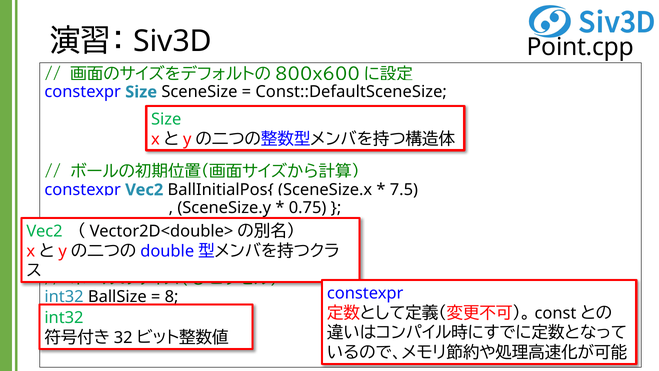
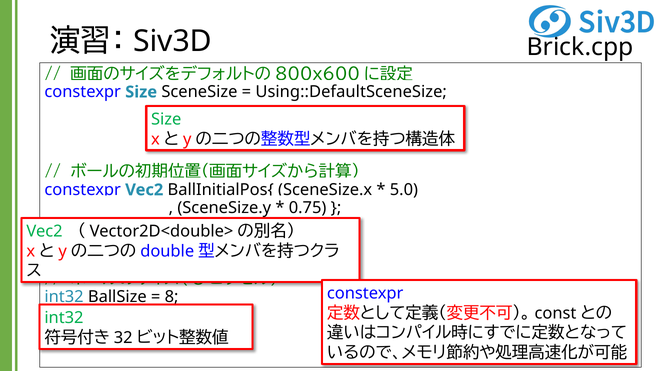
Point.cpp: Point.cpp -> Brick.cpp
Const::DefaultSceneSize: Const::DefaultSceneSize -> Using::DefaultSceneSize
7.5: 7.5 -> 5.0
